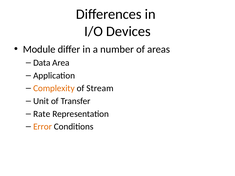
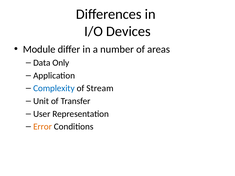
Area: Area -> Only
Complexity colour: orange -> blue
Rate: Rate -> User
